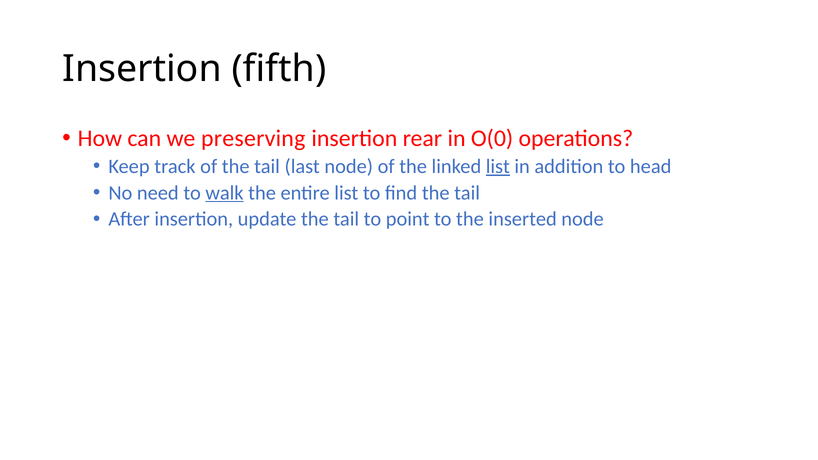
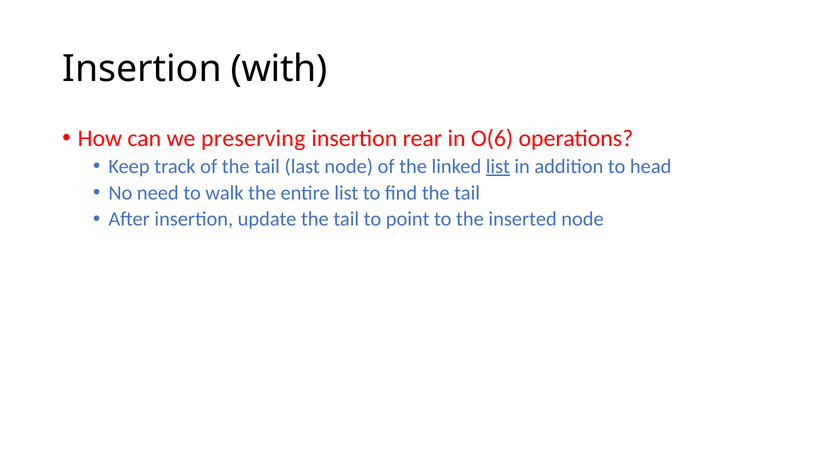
fifth: fifth -> with
O(0: O(0 -> O(6
walk underline: present -> none
